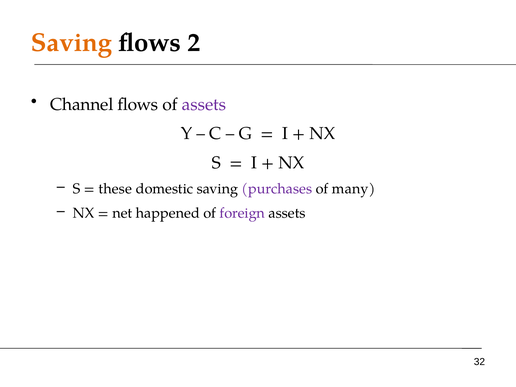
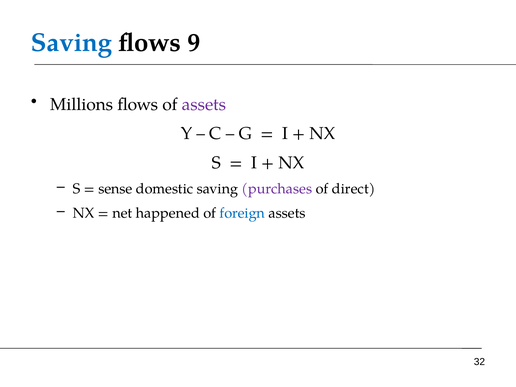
Saving at (72, 43) colour: orange -> blue
2: 2 -> 9
Channel: Channel -> Millions
these: these -> sense
many: many -> direct
foreign colour: purple -> blue
